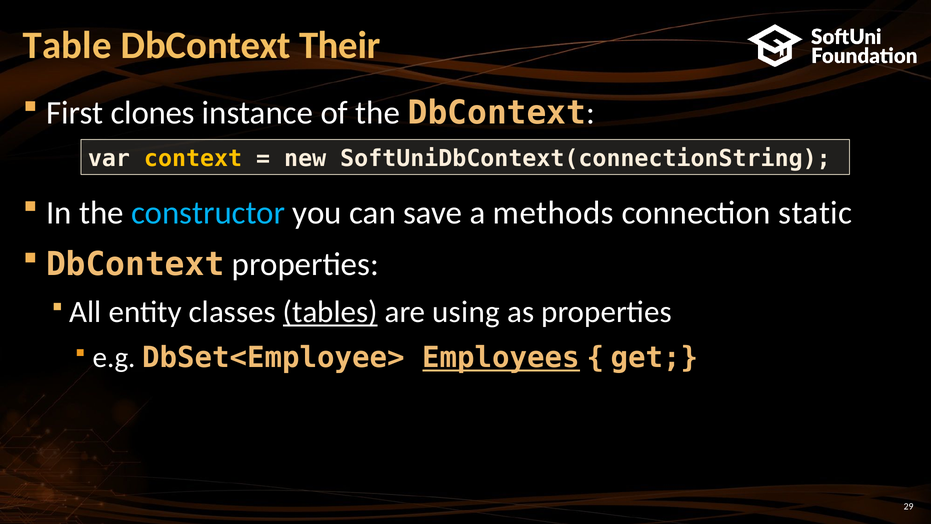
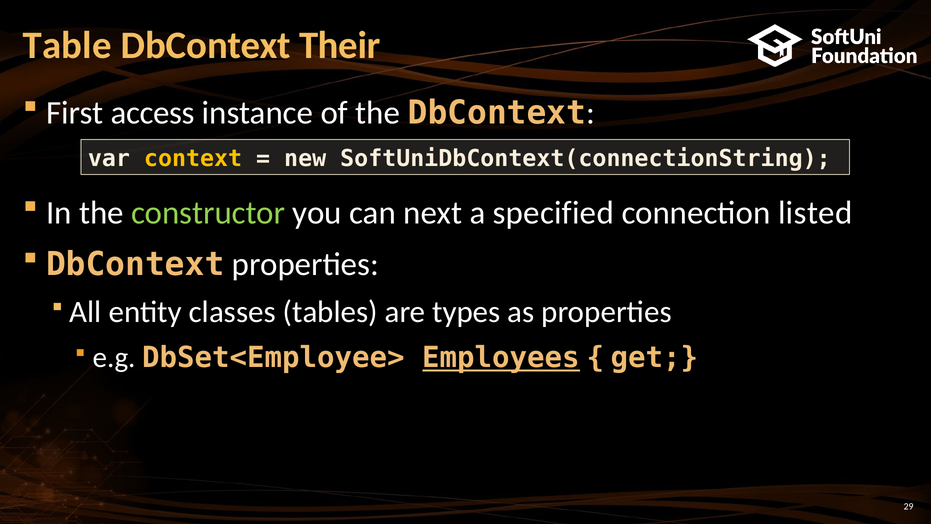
clones: clones -> access
constructor colour: light blue -> light green
save: save -> next
methods: methods -> specified
static: static -> listed
tables underline: present -> none
using: using -> types
